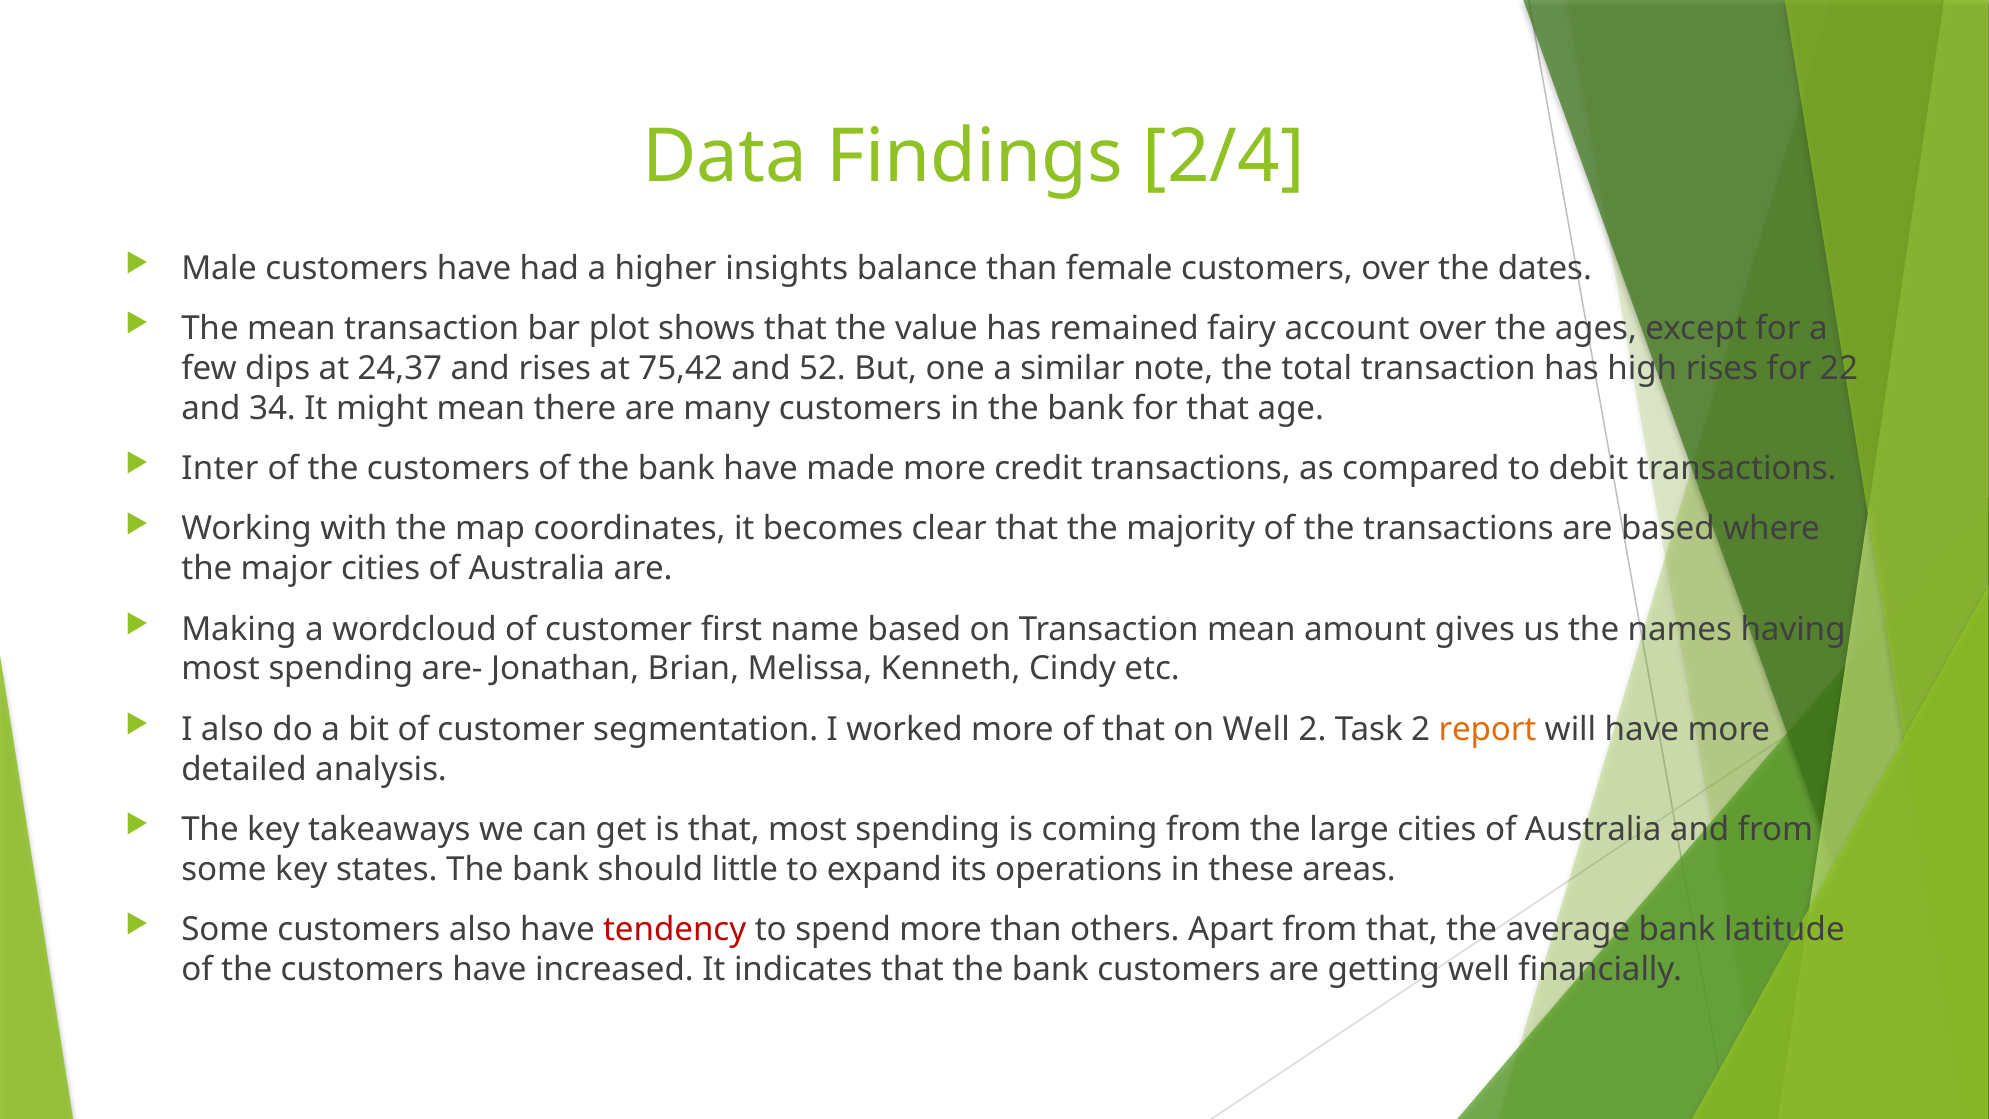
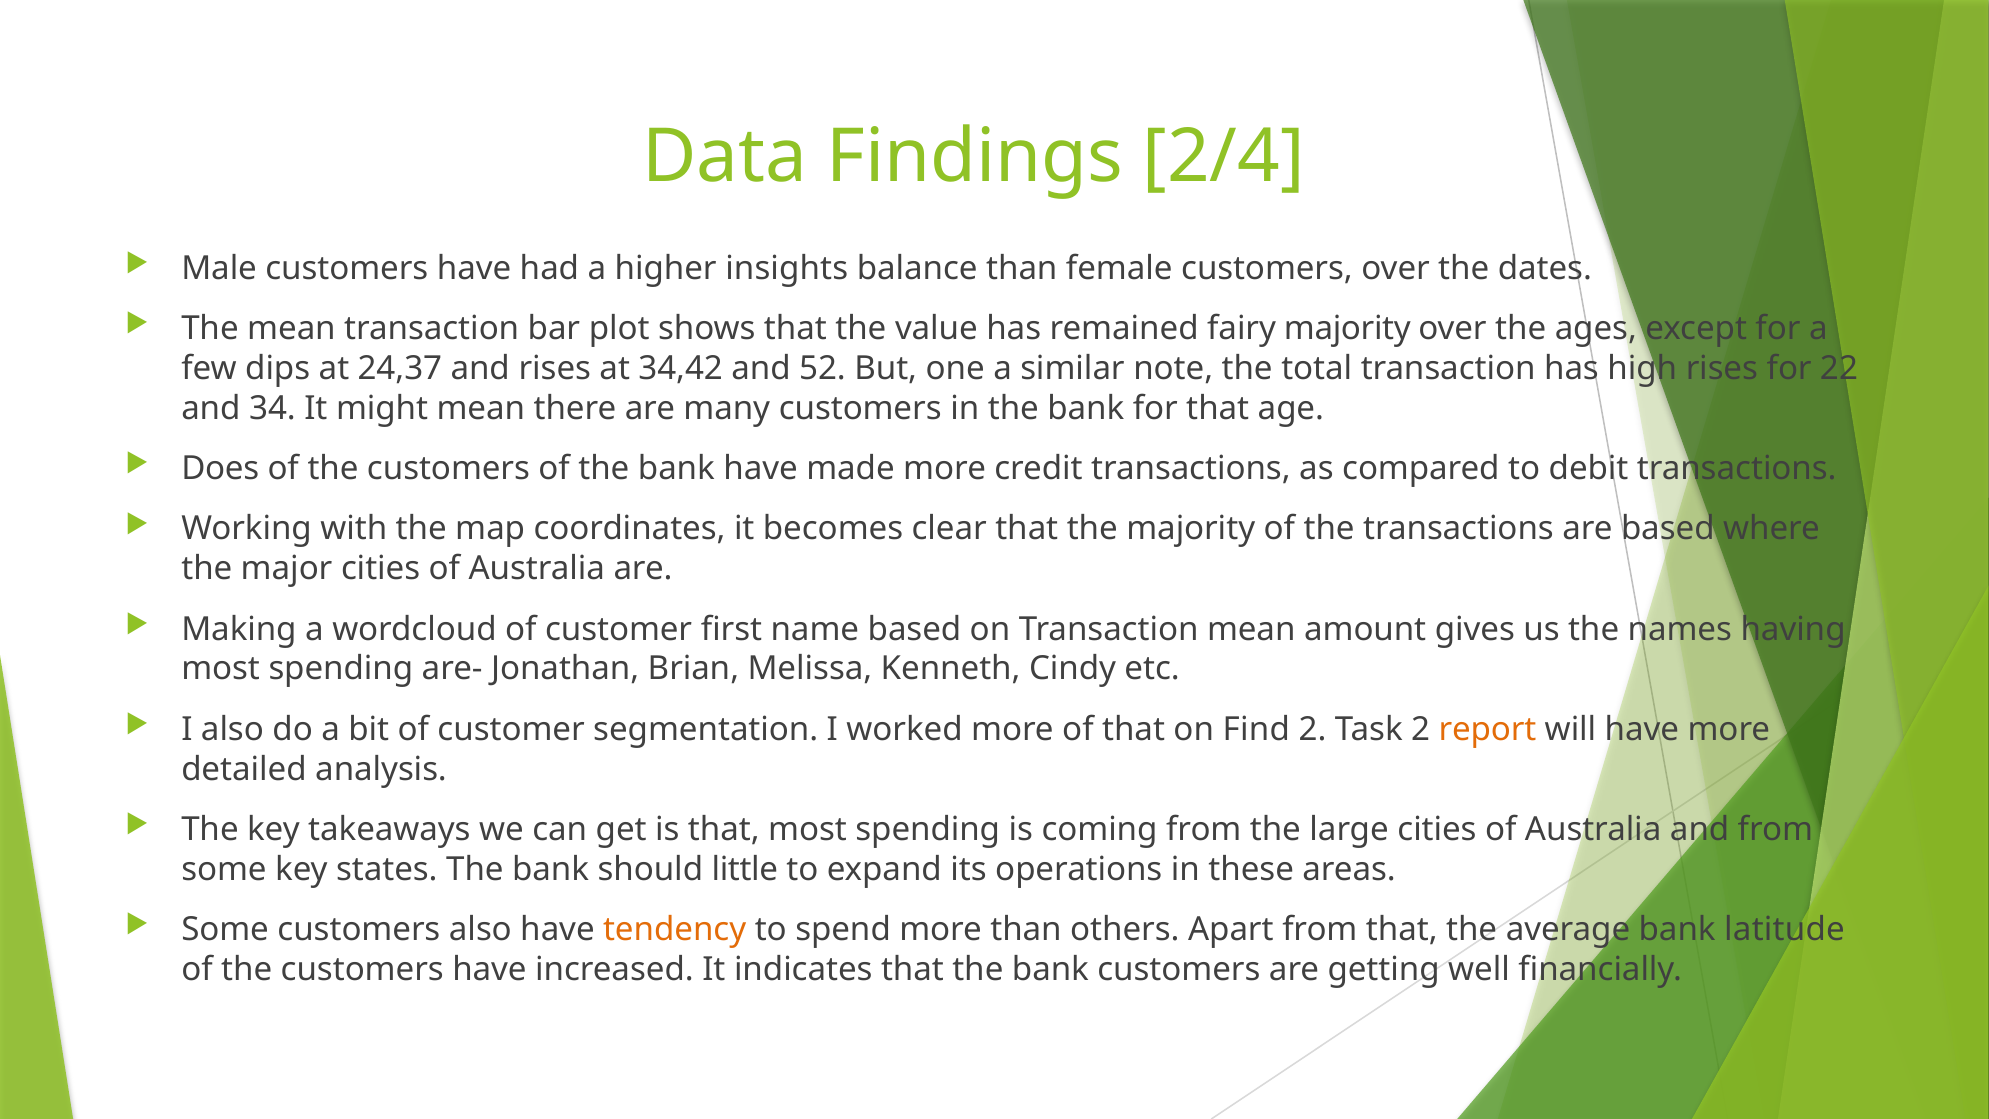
fairy account: account -> majority
75,42: 75,42 -> 34,42
Inter: Inter -> Does
on Well: Well -> Find
tendency colour: red -> orange
